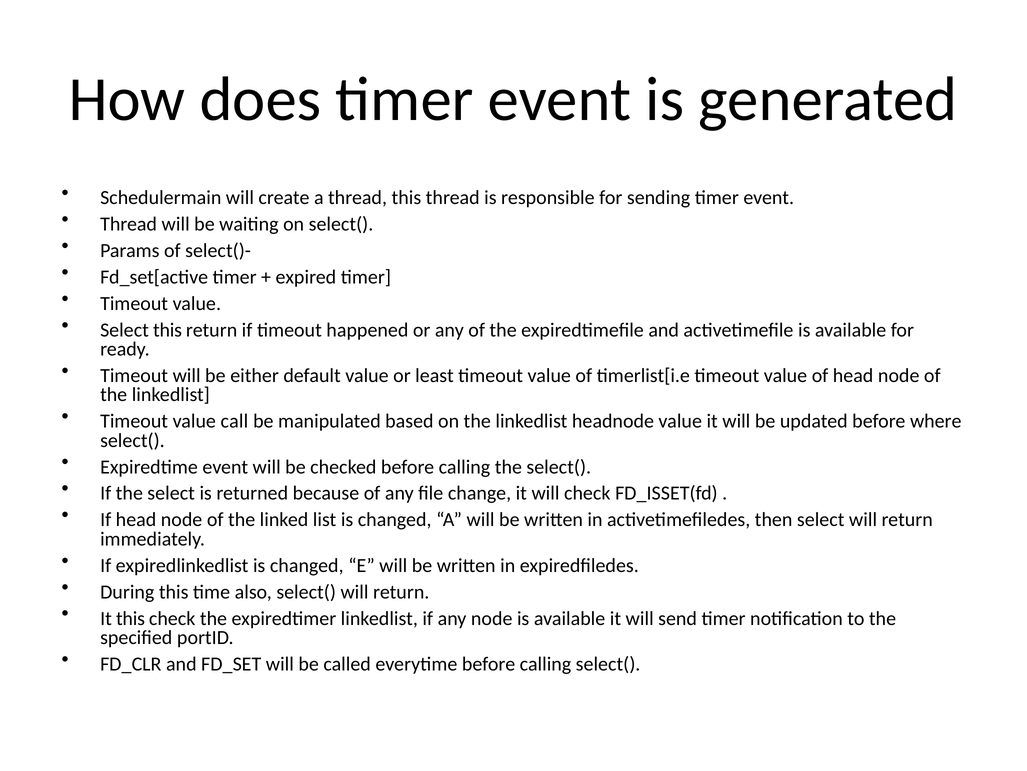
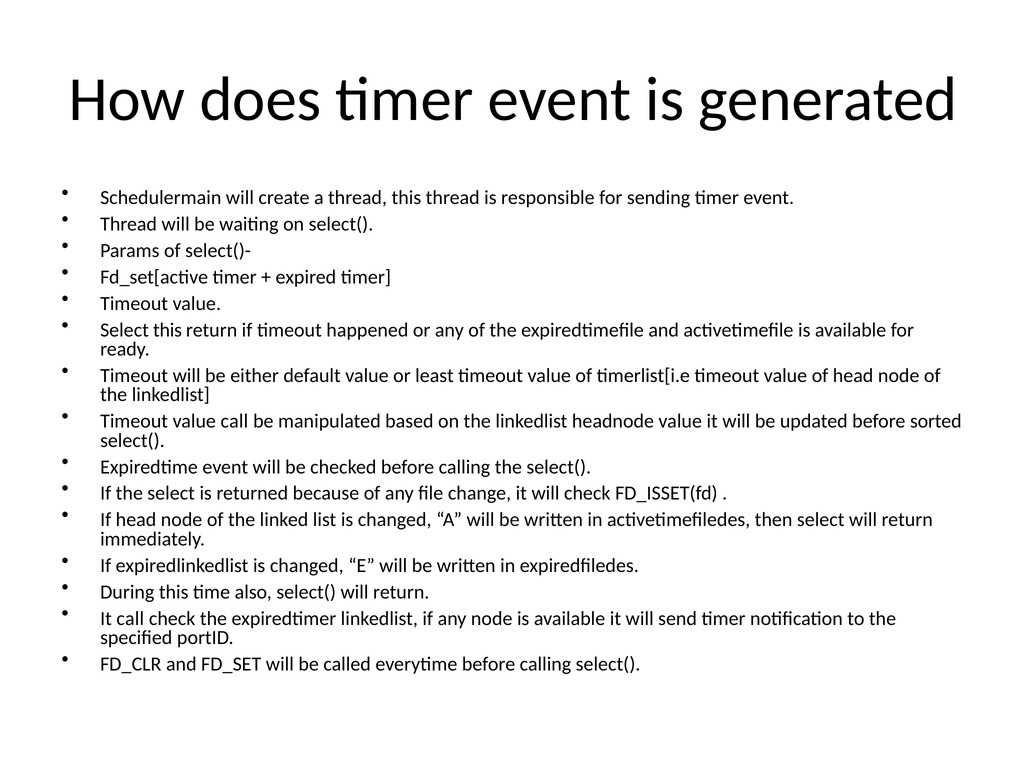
where: where -> sorted
It this: this -> call
